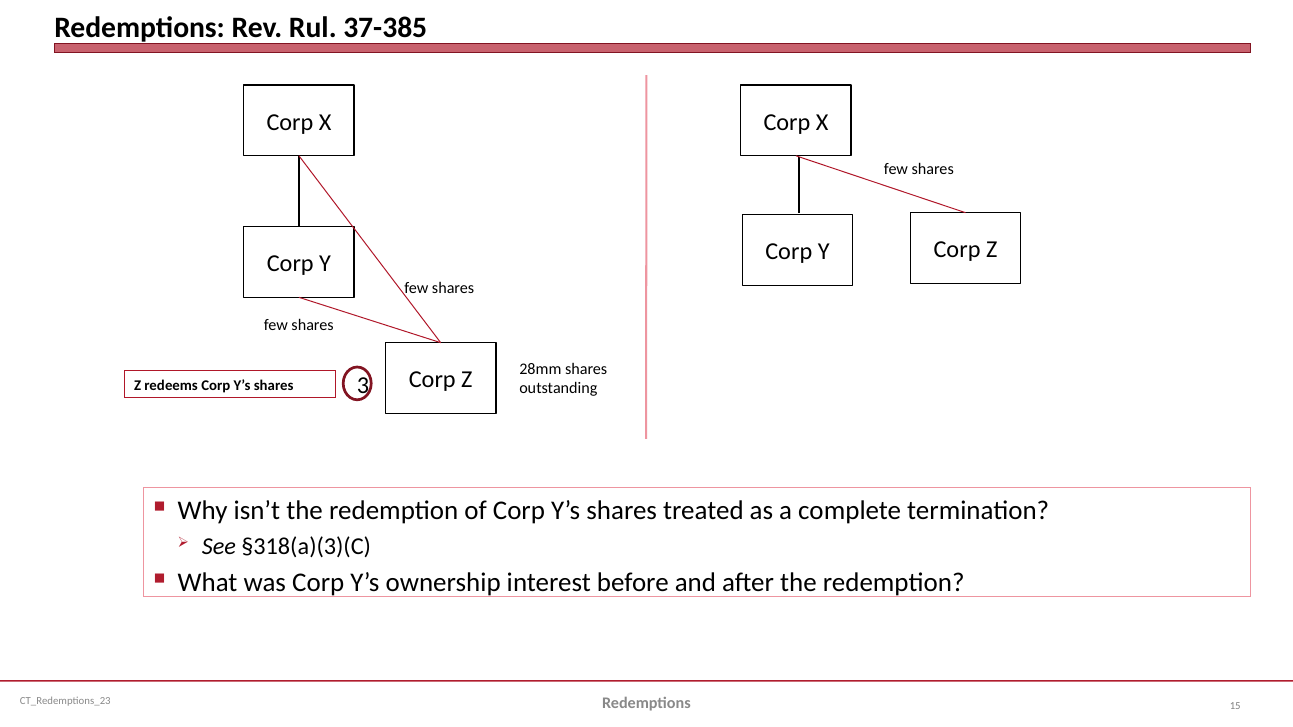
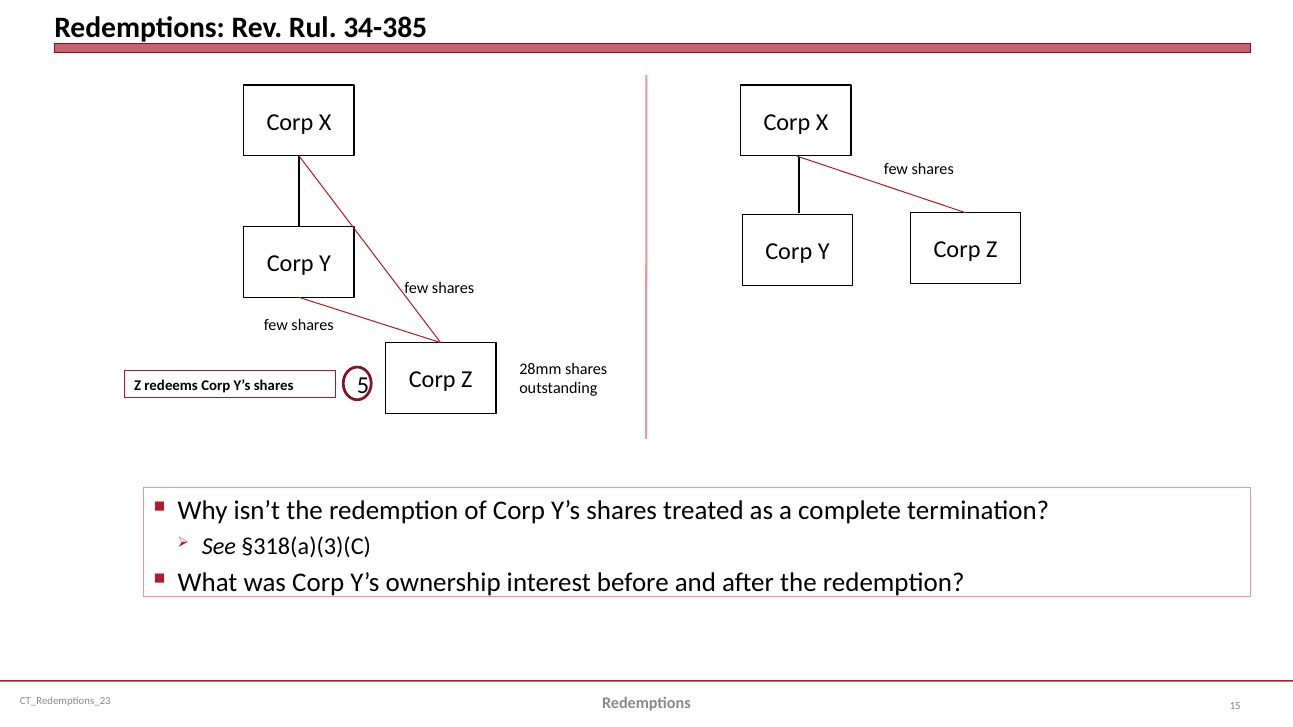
37-385: 37-385 -> 34-385
3: 3 -> 5
